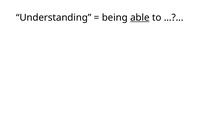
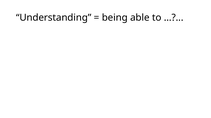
able underline: present -> none
